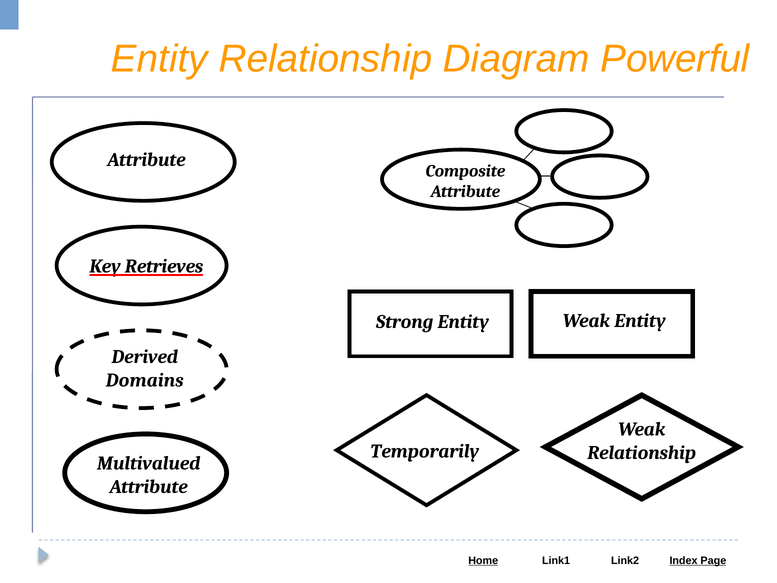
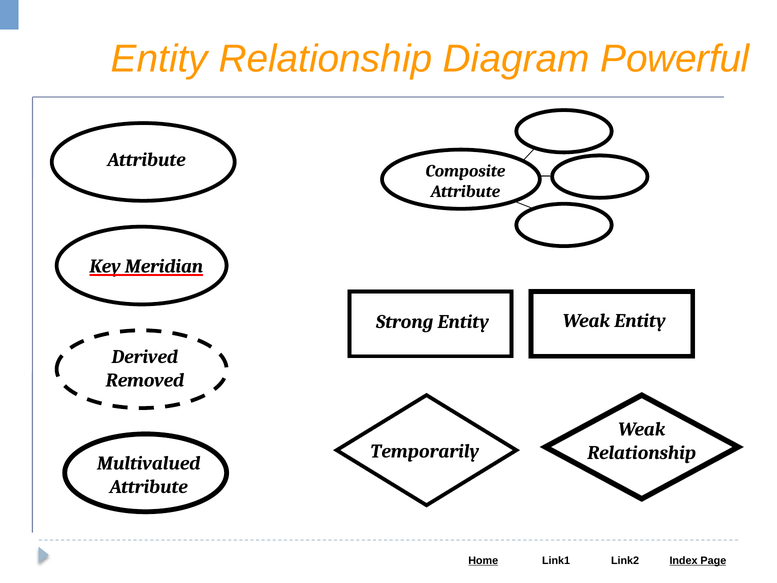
Retrieves: Retrieves -> Meridian
Domains: Domains -> Removed
